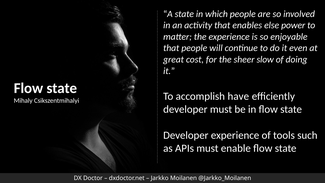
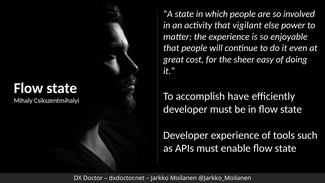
enables: enables -> vigilant
slow: slow -> easy
